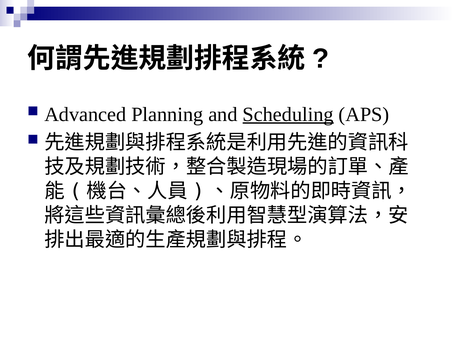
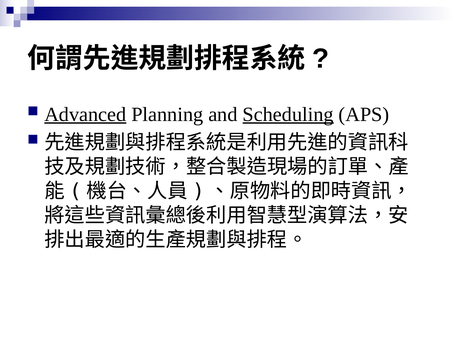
Advanced underline: none -> present
